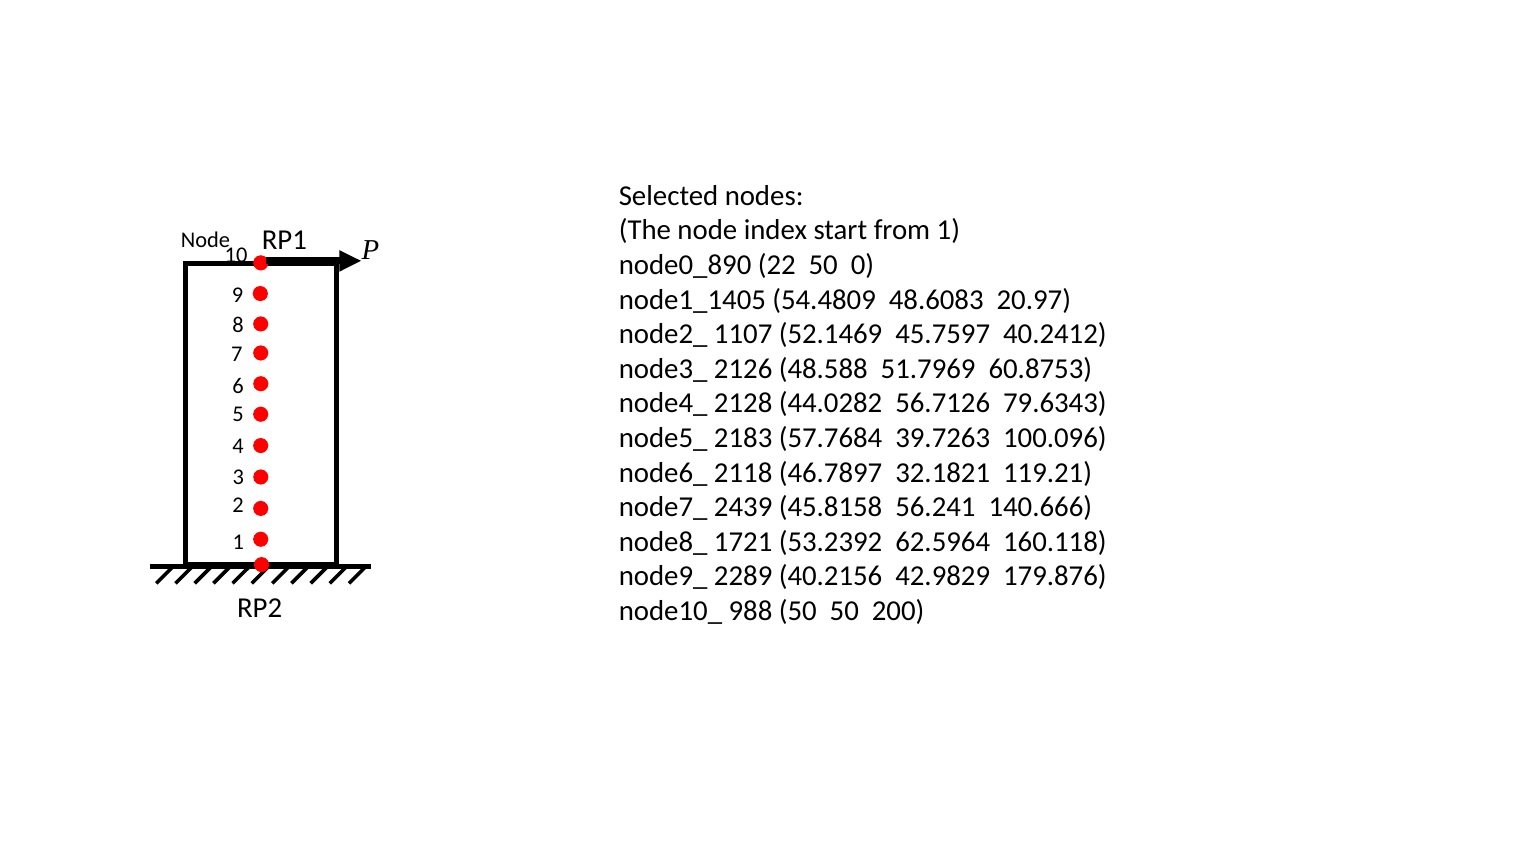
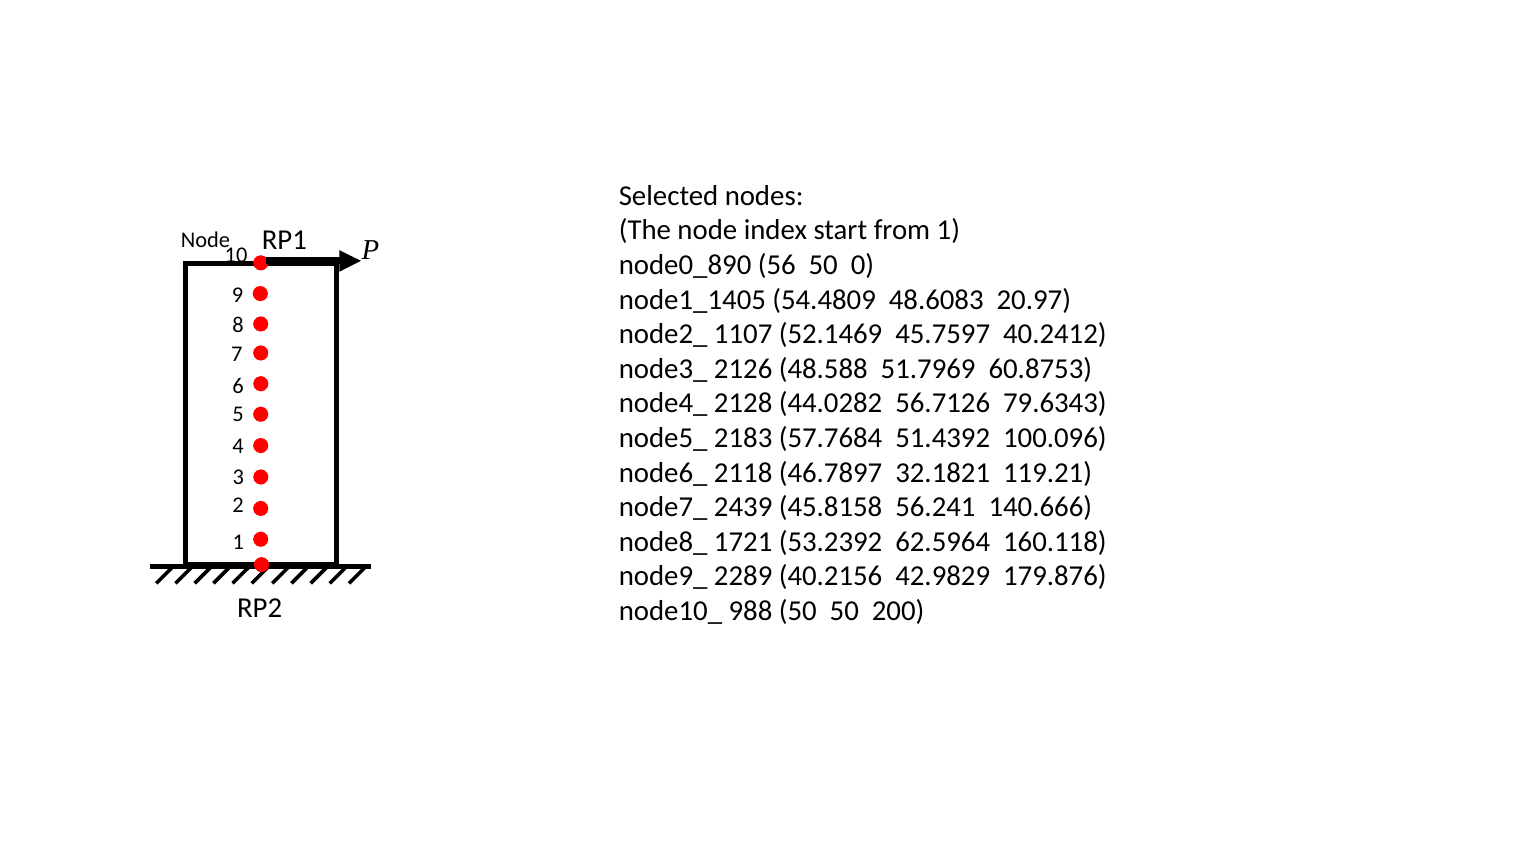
22: 22 -> 56
39.7263: 39.7263 -> 51.4392
